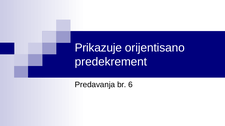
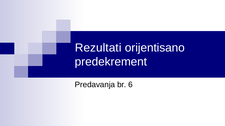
Prikazuje: Prikazuje -> Rezultati
